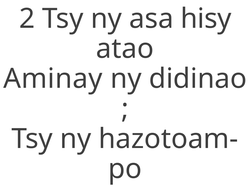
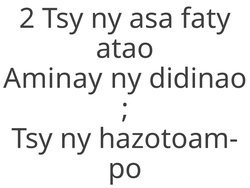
hisy: hisy -> faty
